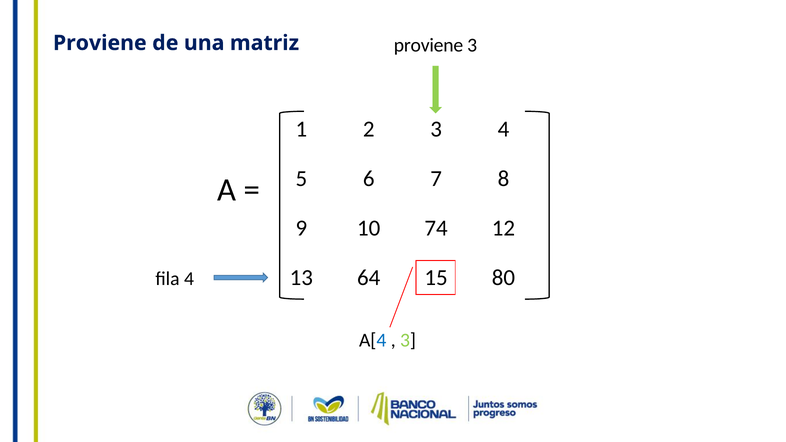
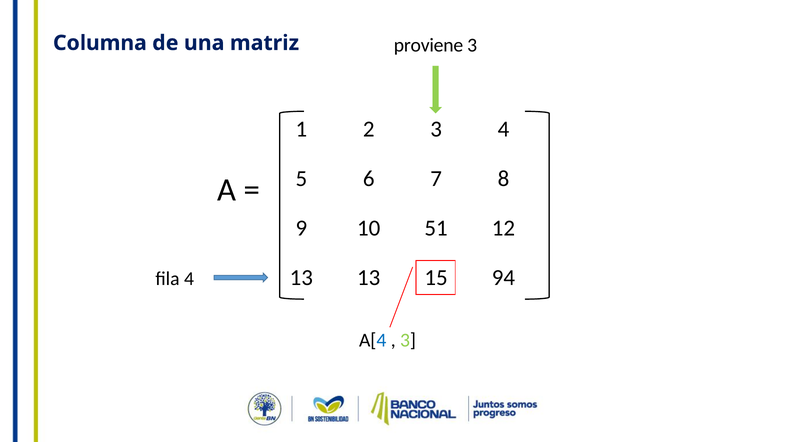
Proviene at (100, 43): Proviene -> Columna
74: 74 -> 51
13 64: 64 -> 13
80: 80 -> 94
